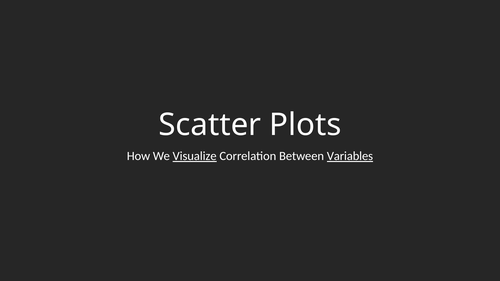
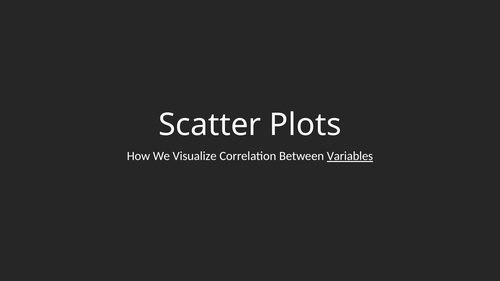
Visualize underline: present -> none
